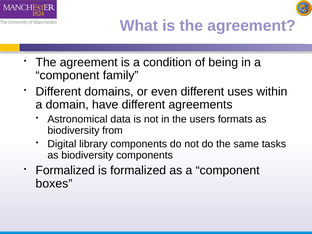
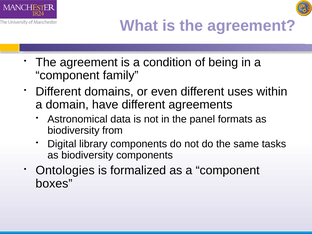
users: users -> panel
Formalized at (65, 170): Formalized -> Ontologies
